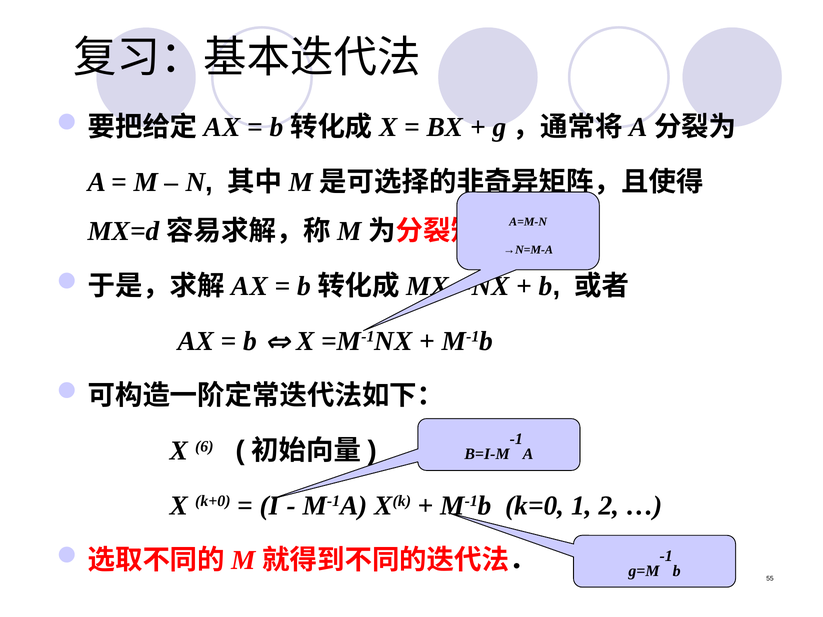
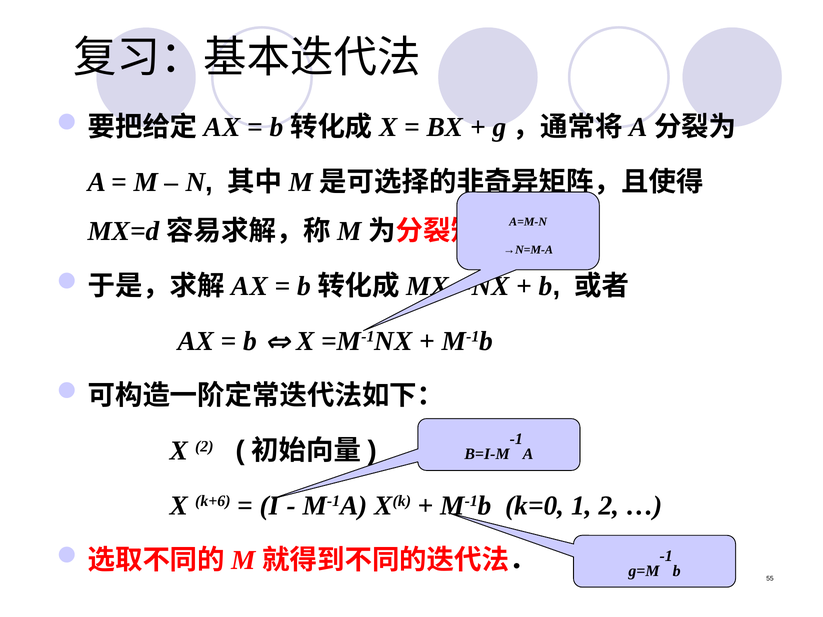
X 6: 6 -> 2
k+0: k+0 -> k+6
